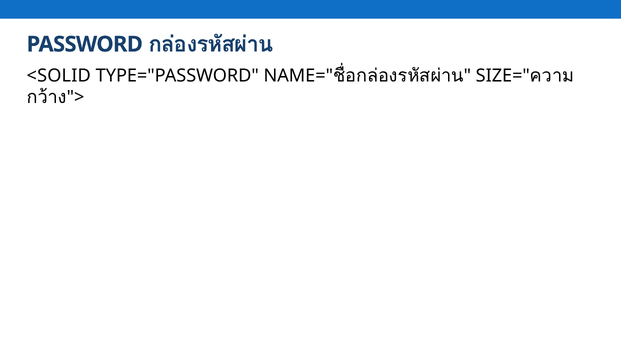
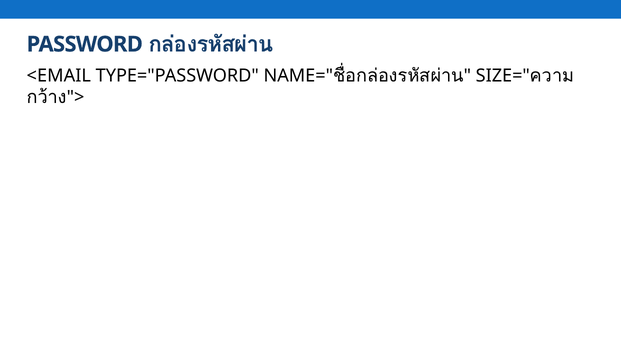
<SOLID: <SOLID -> <EMAIL
